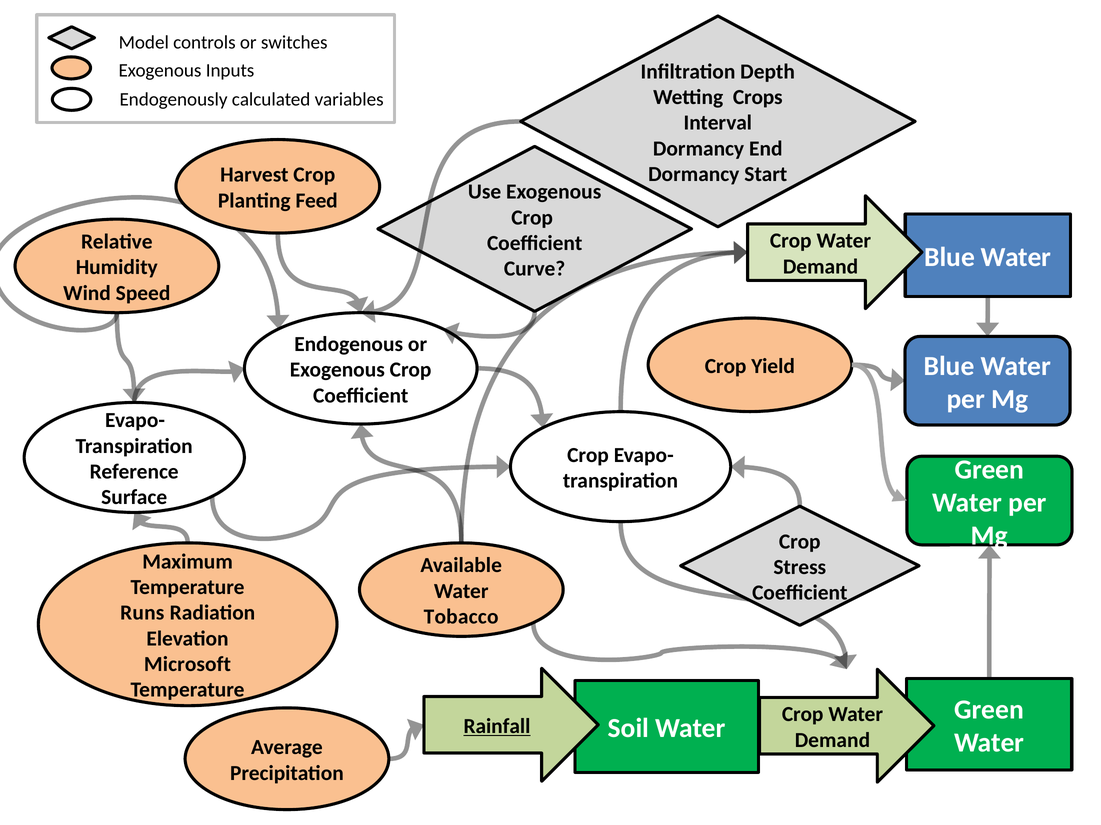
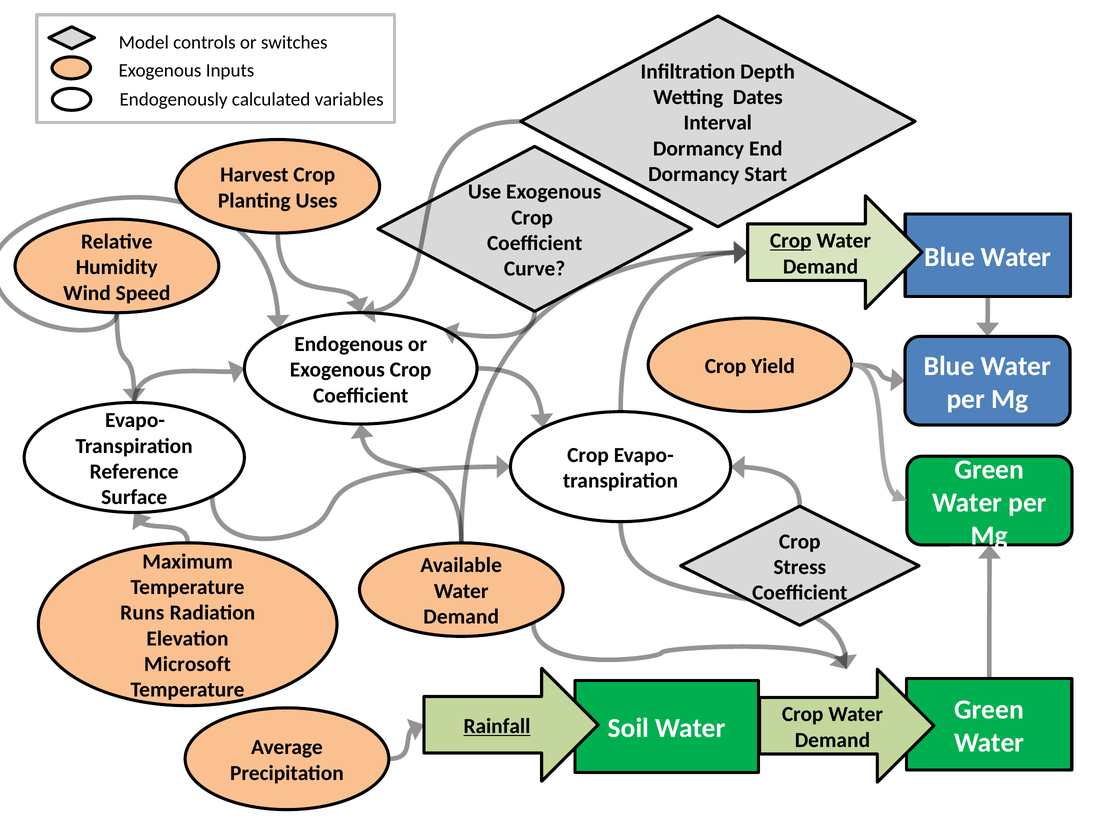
Crops: Crops -> Dates
Feed: Feed -> Uses
Crop at (791, 241) underline: none -> present
Tobacco at (461, 617): Tobacco -> Demand
